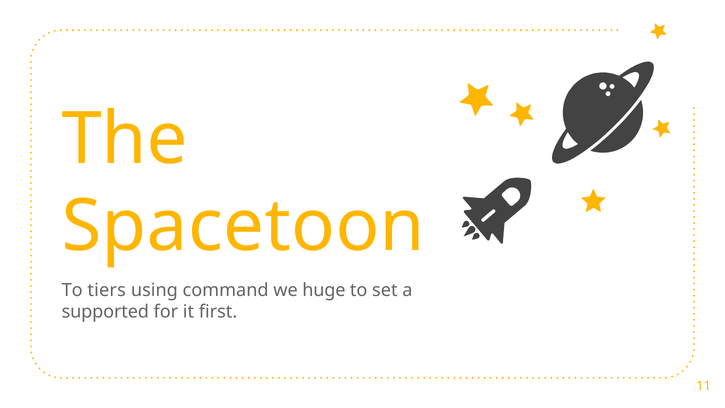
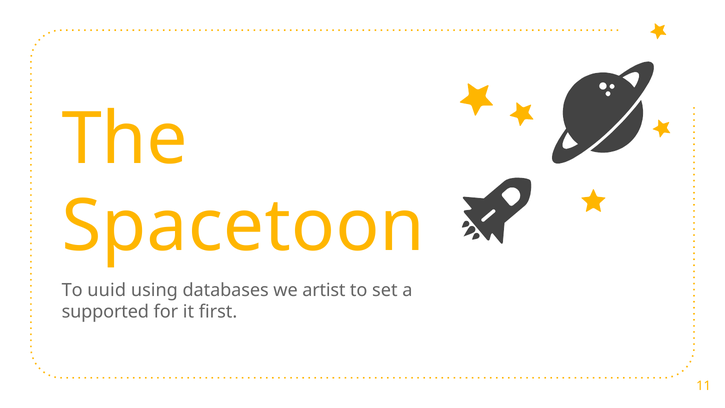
tiers: tiers -> uuid
command: command -> databases
huge: huge -> artist
